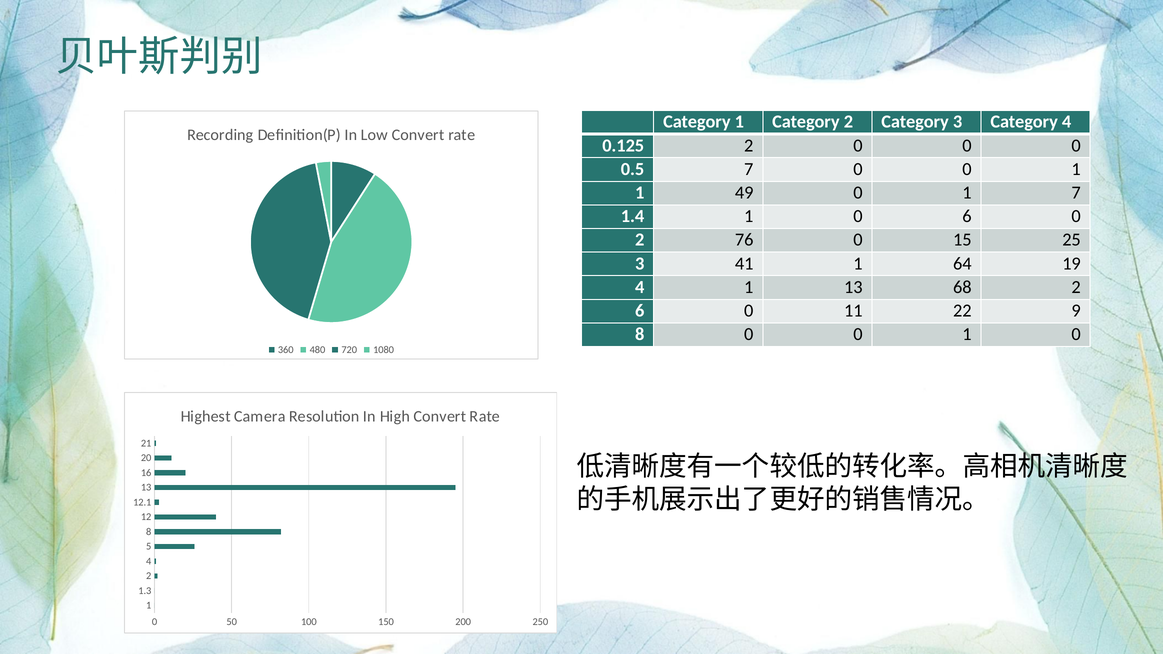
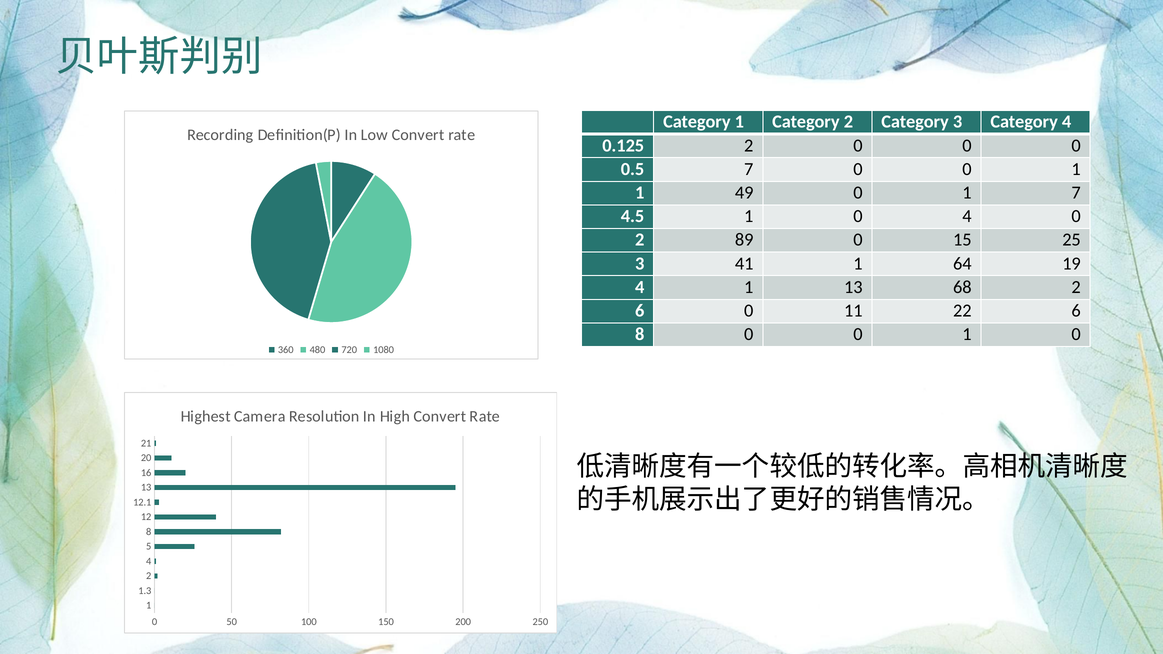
1.4: 1.4 -> 4.5
0 6: 6 -> 4
76: 76 -> 89
22 9: 9 -> 6
